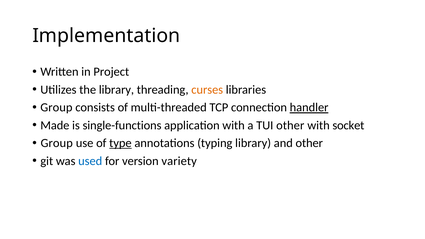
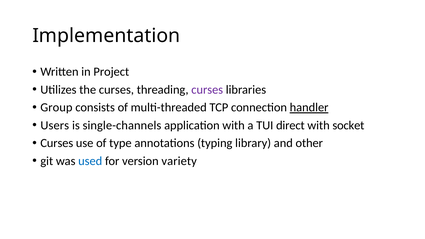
the library: library -> curses
curses at (207, 90) colour: orange -> purple
Made: Made -> Users
single-functions: single-functions -> single-channels
TUI other: other -> direct
Group at (57, 143): Group -> Curses
type underline: present -> none
